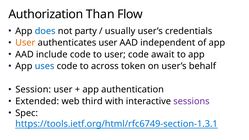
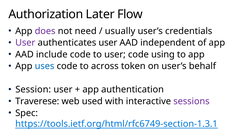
Than: Than -> Later
does colour: blue -> purple
party: party -> need
User at (25, 43) colour: orange -> purple
await: await -> using
Extended: Extended -> Traverese
third: third -> used
